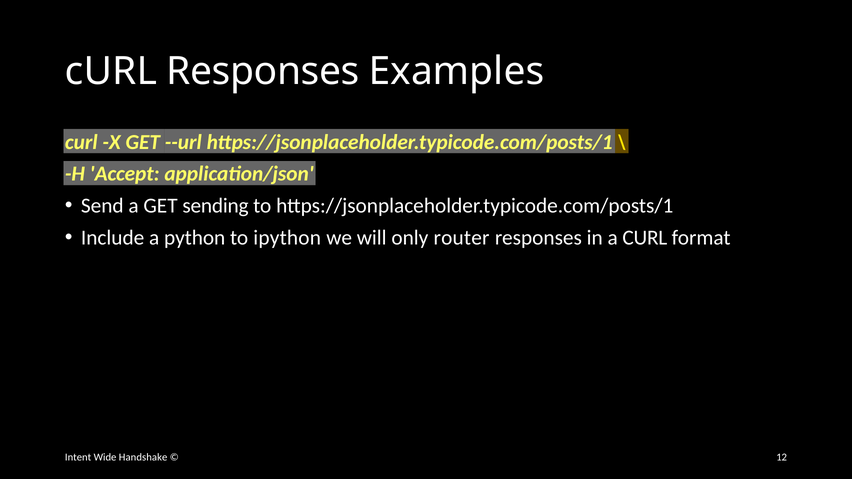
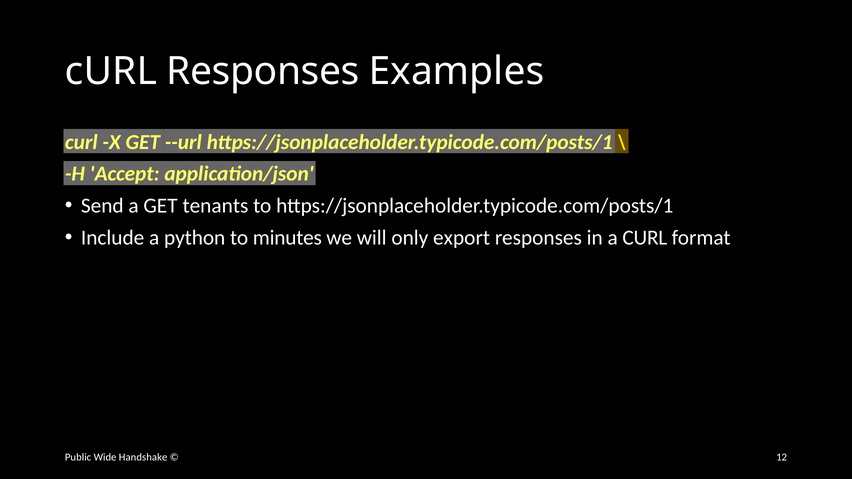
sending: sending -> tenants
ipython: ipython -> minutes
router: router -> export
Intent: Intent -> Public
